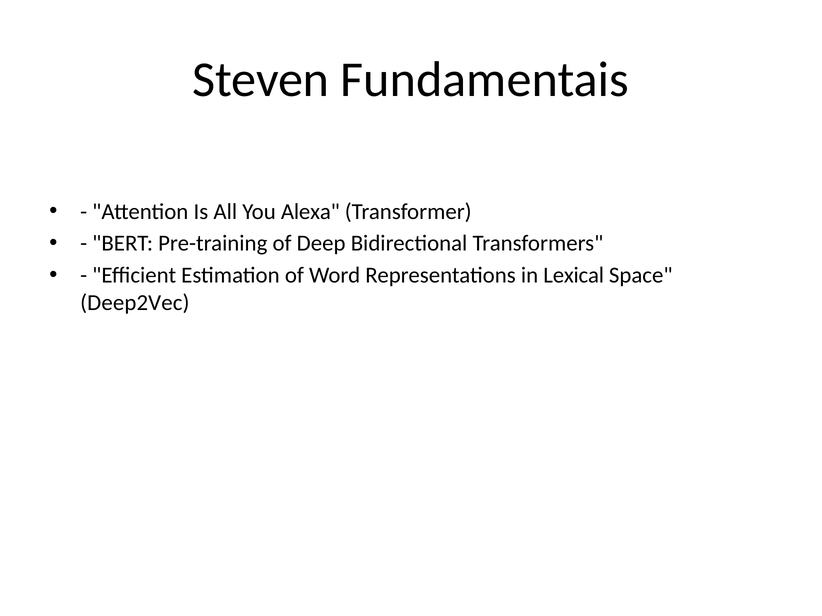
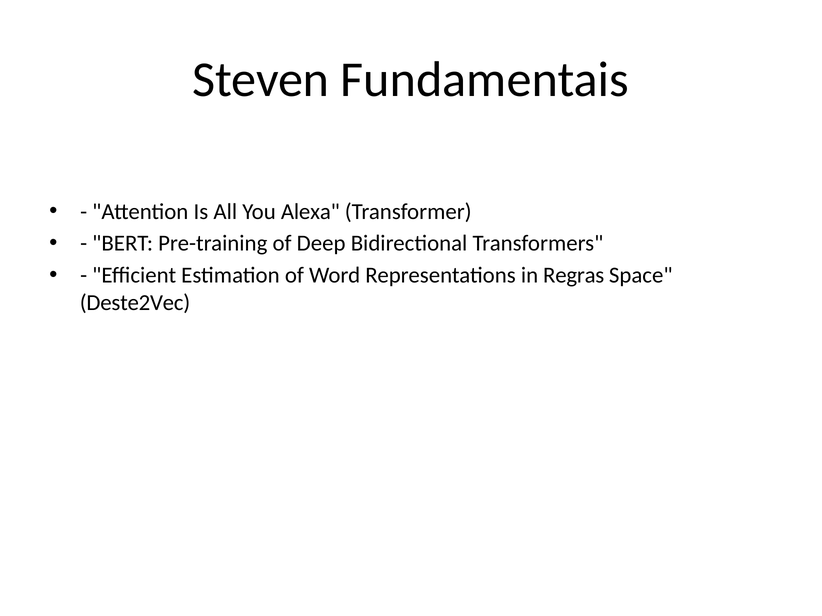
Lexical: Lexical -> Regras
Deep2Vec: Deep2Vec -> Deste2Vec
